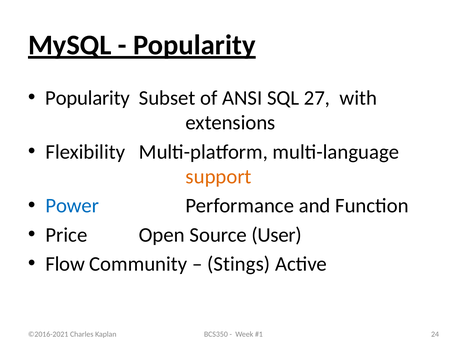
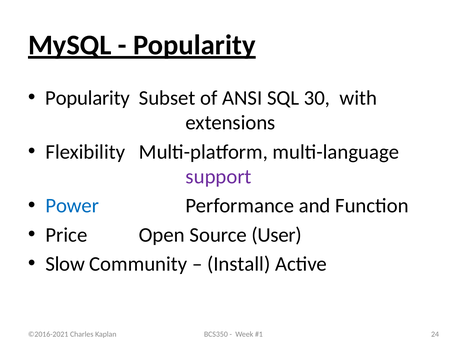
27: 27 -> 30
support colour: orange -> purple
Flow: Flow -> Slow
Stings: Stings -> Install
